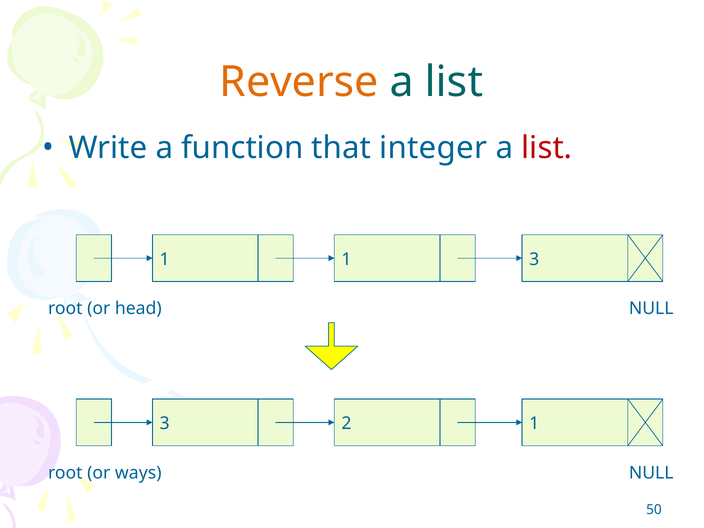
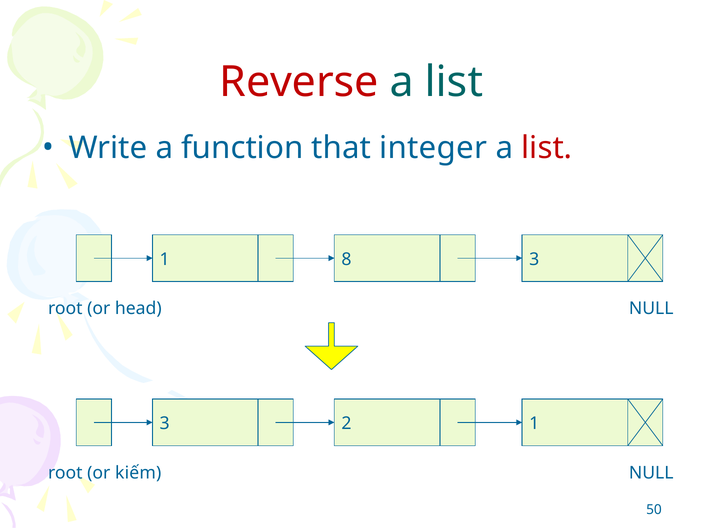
Reverse colour: orange -> red
1 1: 1 -> 8
ways: ways -> kiếm
